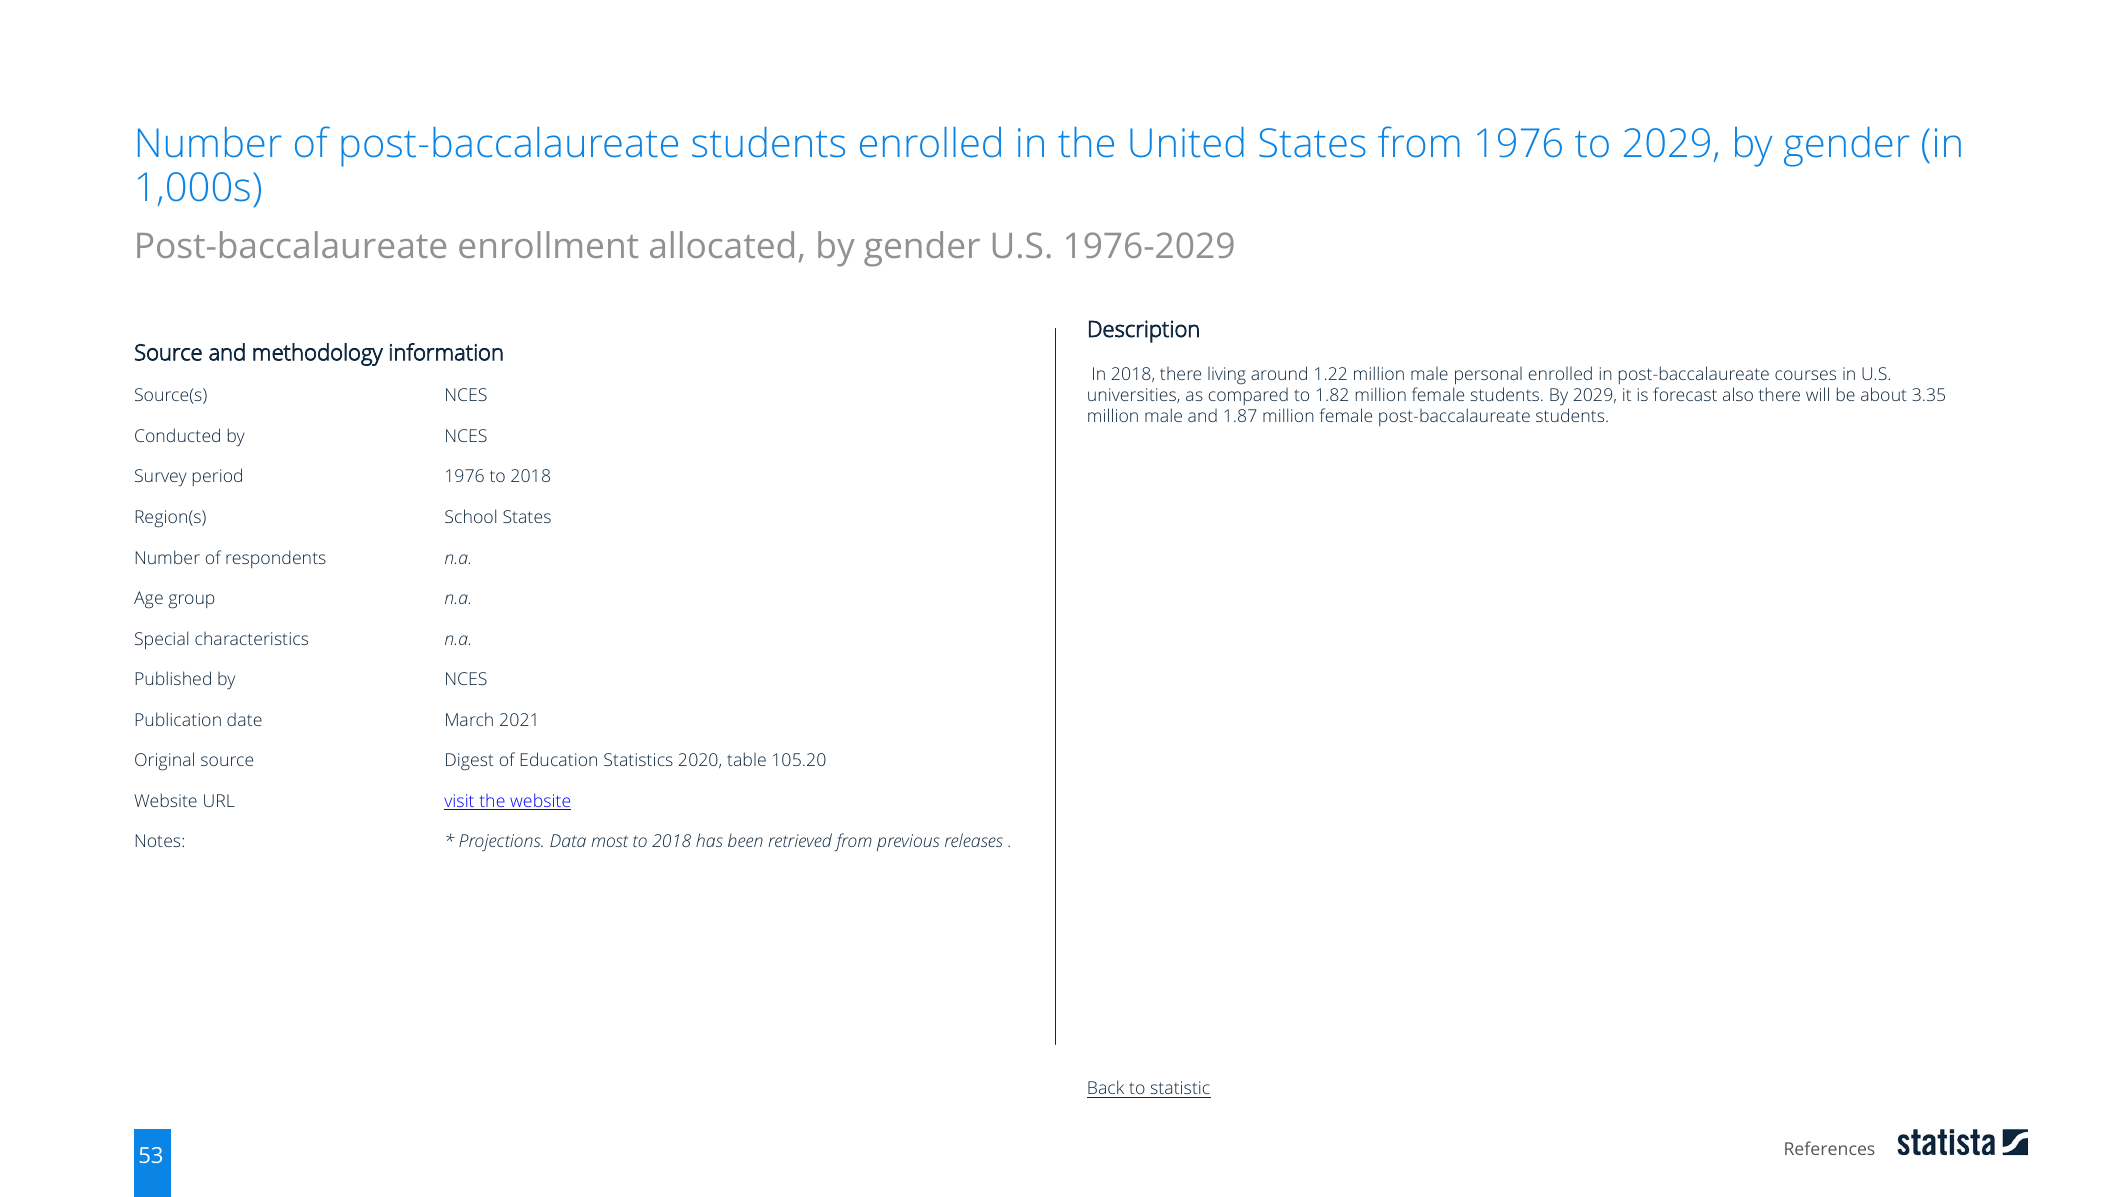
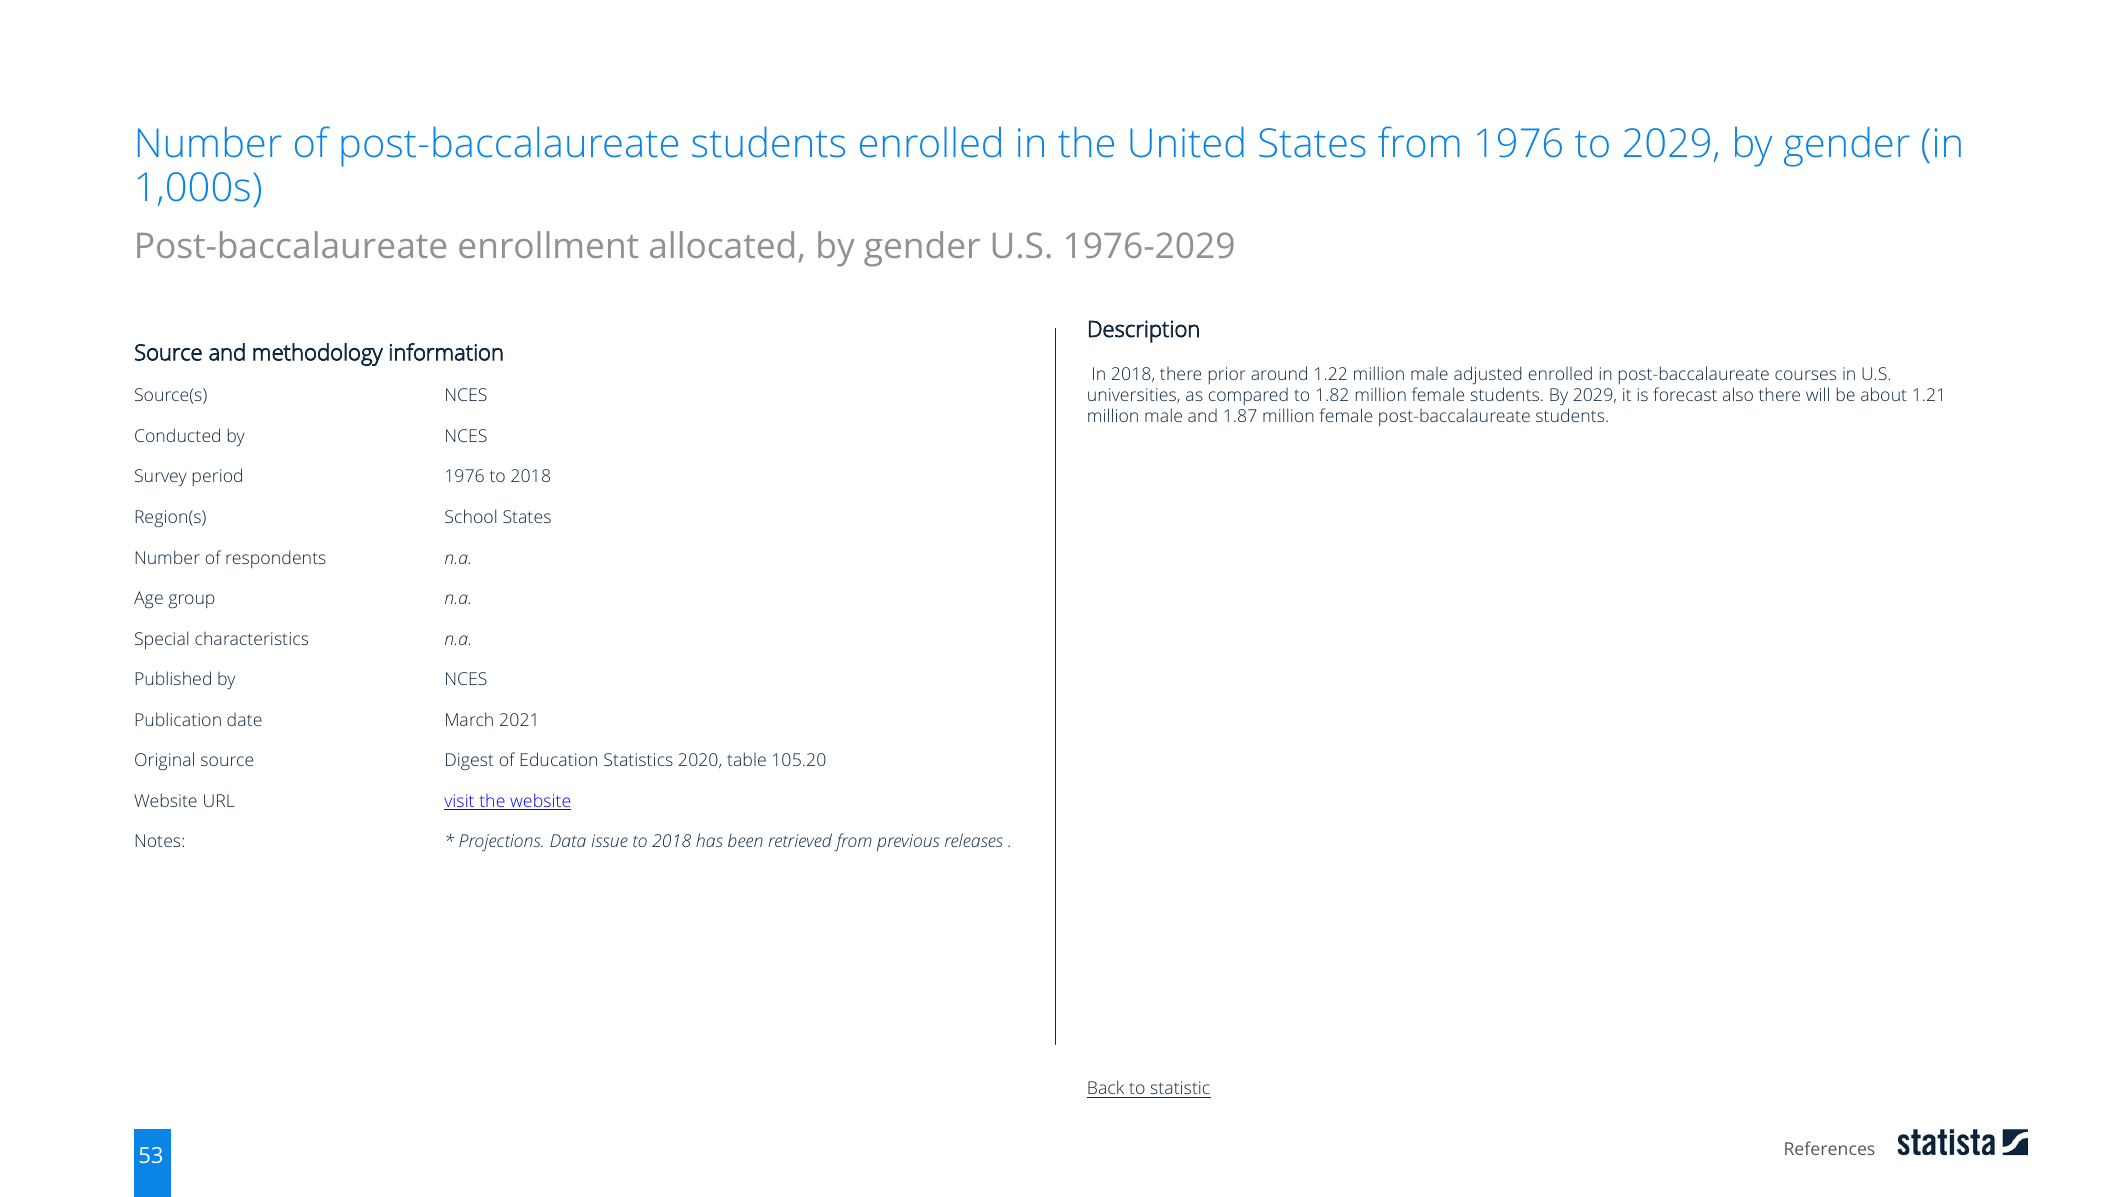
living: living -> prior
personal: personal -> adjusted
3.35: 3.35 -> 1.21
most: most -> issue
